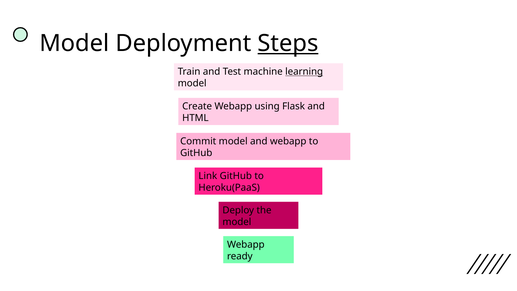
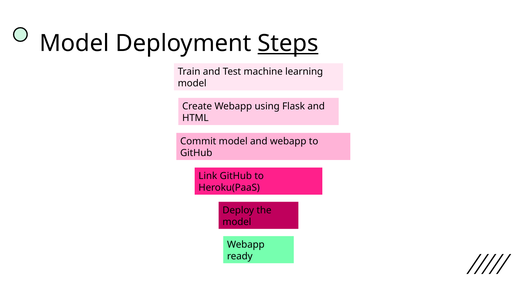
learning underline: present -> none
